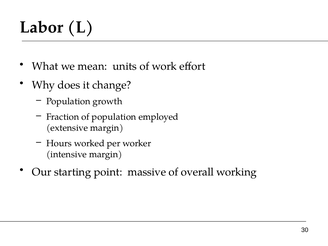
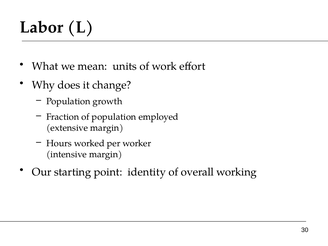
massive: massive -> identity
